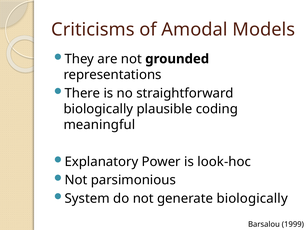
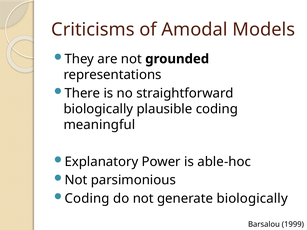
look-hoc: look-hoc -> able-hoc
System at (87, 199): System -> Coding
